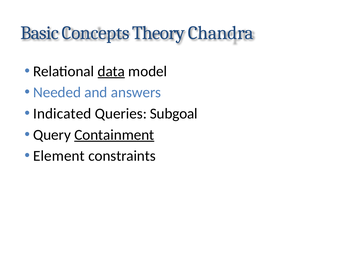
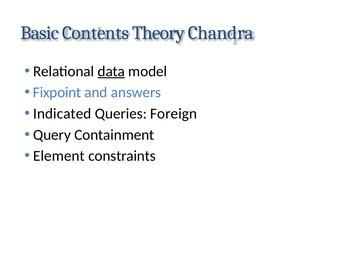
Concepts: Concepts -> Contents
Needed: Needed -> Fixpoint
Subgoal: Subgoal -> Foreign
Containment underline: present -> none
